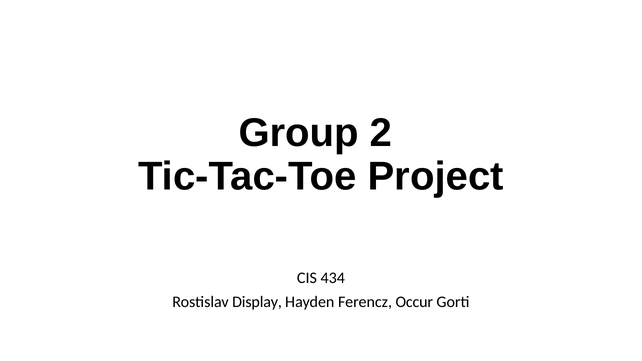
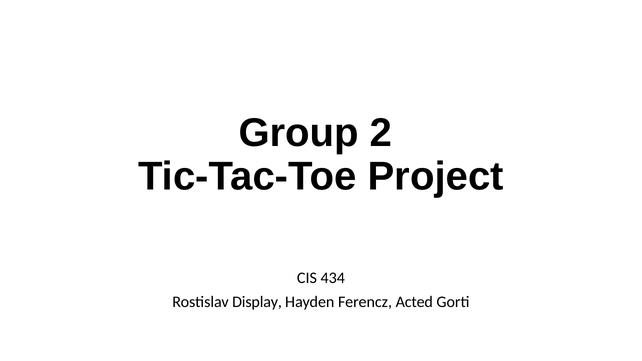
Occur: Occur -> Acted
